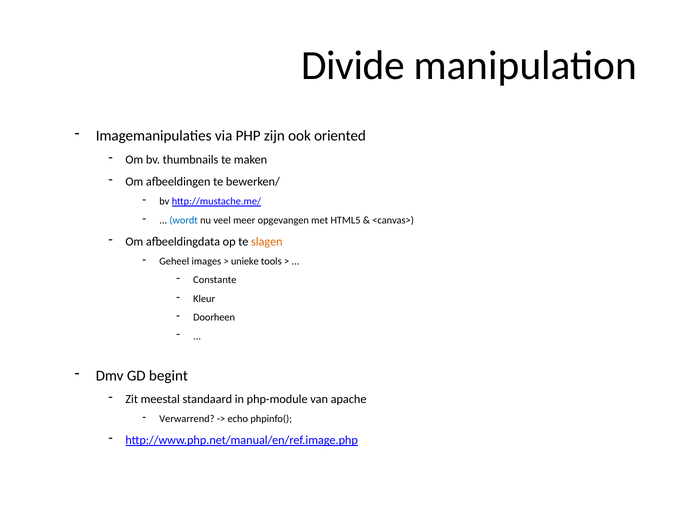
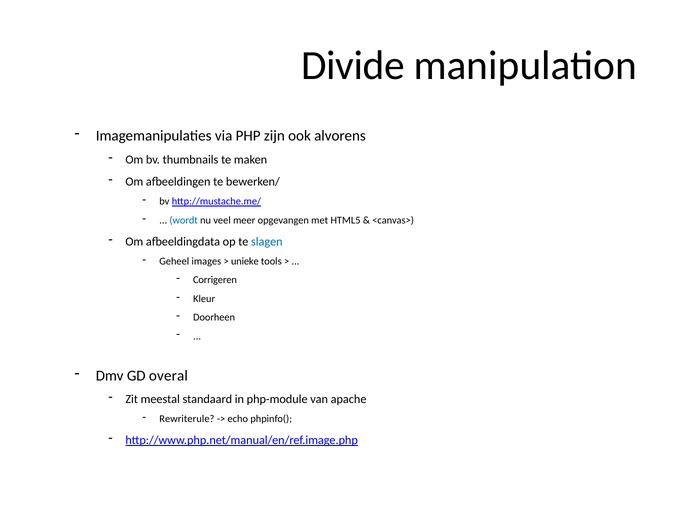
oriented: oriented -> alvorens
slagen colour: orange -> blue
Constante: Constante -> Corrigeren
begint: begint -> overal
Verwarrend: Verwarrend -> Rewriterule
